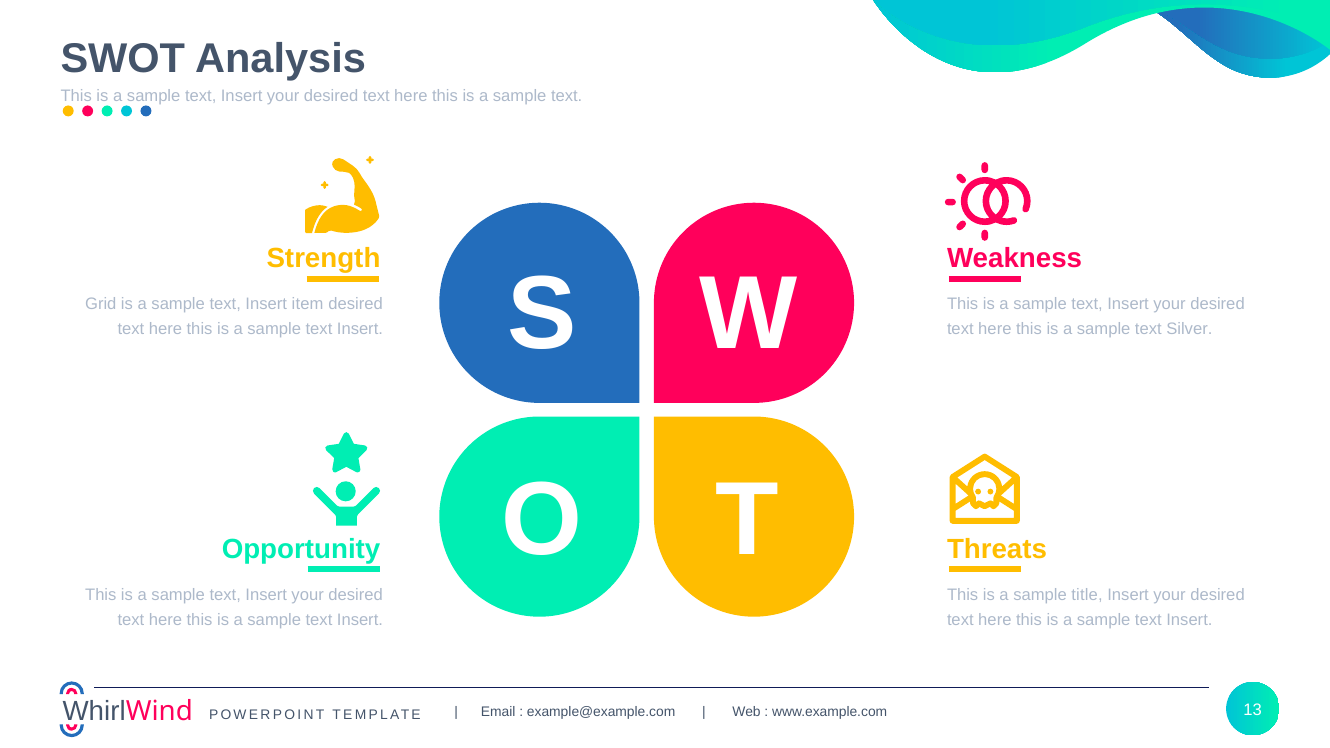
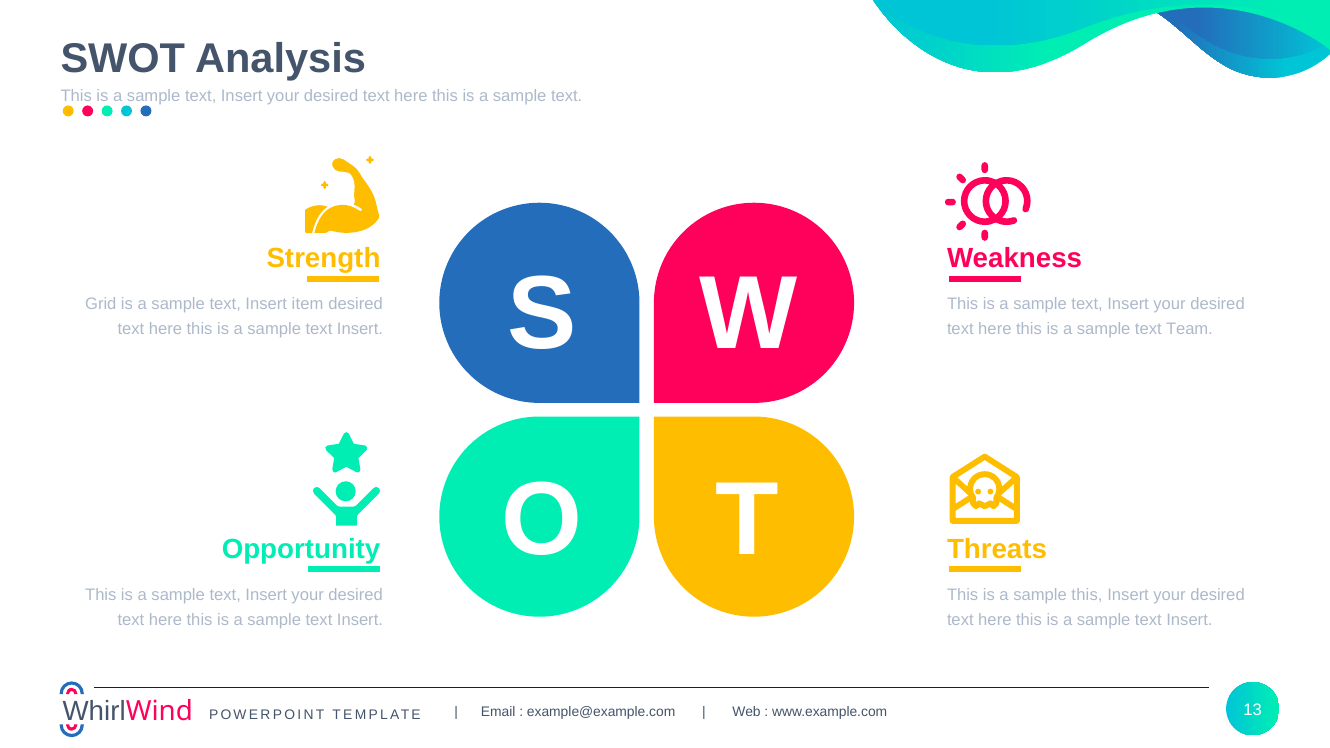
Silver: Silver -> Team
sample title: title -> this
